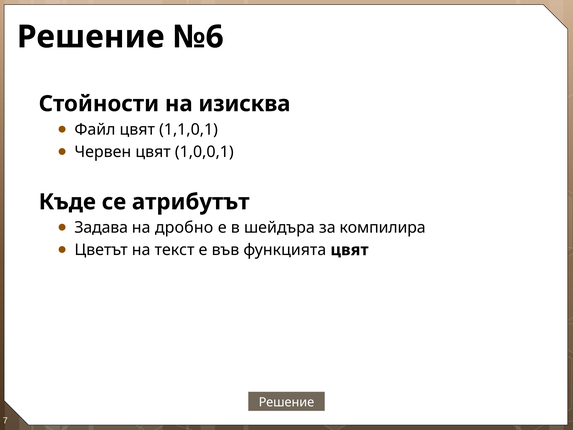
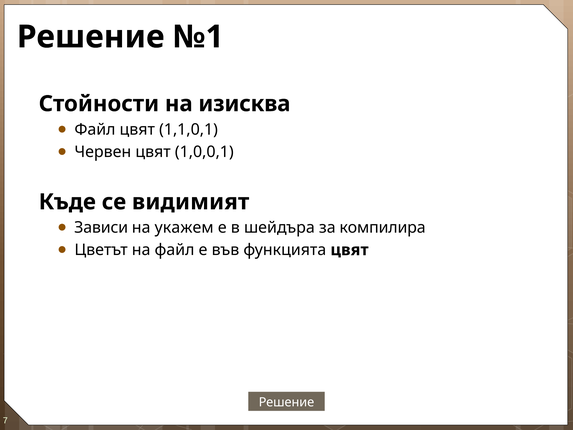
№6: №6 -> №1
атрибутът: атрибутът -> видимият
Задава: Задава -> Зависи
дробно: дробно -> укажем
на текст: текст -> файл
